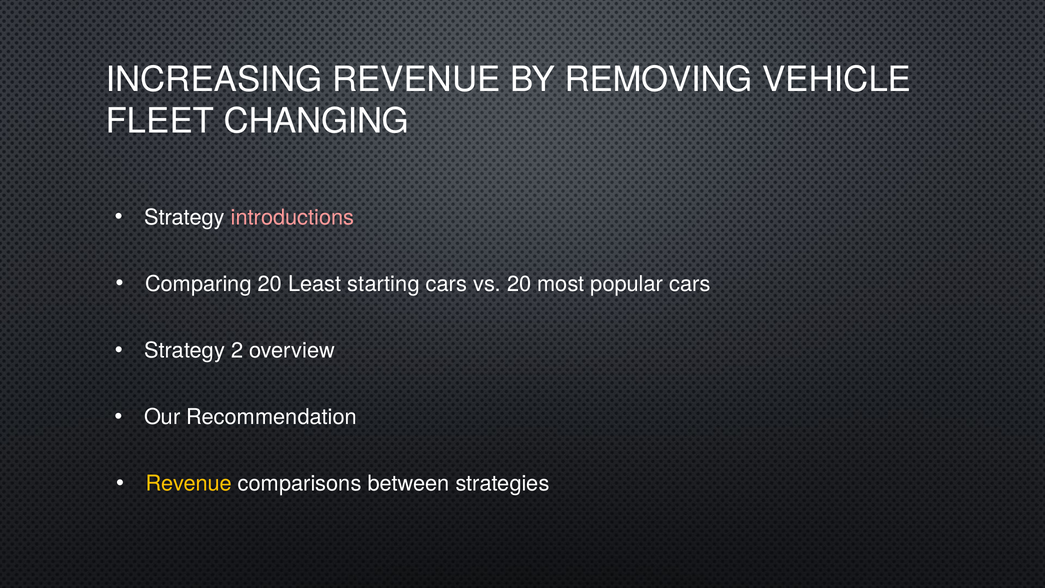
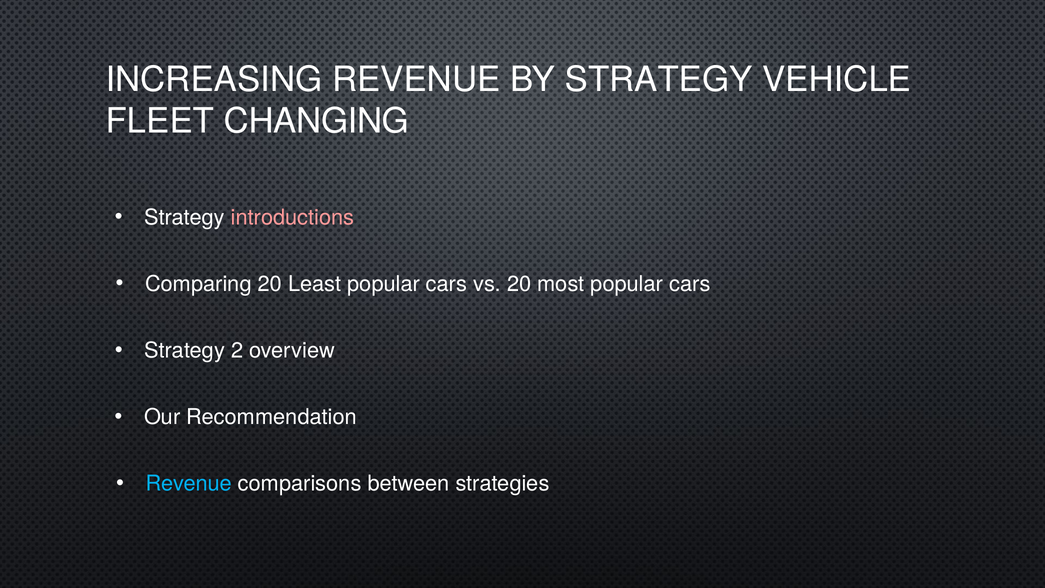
BY REMOVING: REMOVING -> STRATEGY
Least starting: starting -> popular
Revenue at (189, 484) colour: yellow -> light blue
